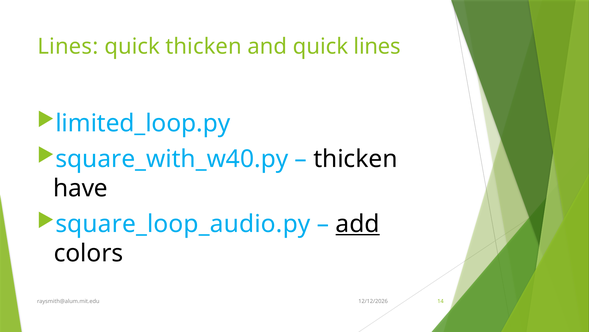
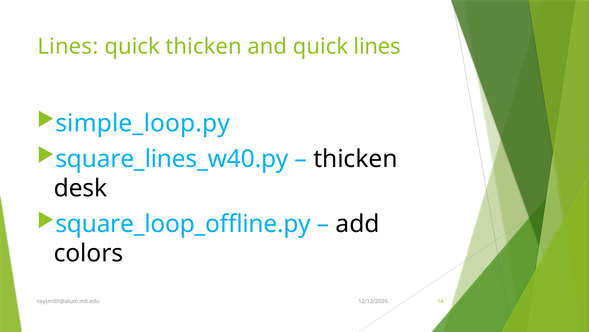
limited_loop.py: limited_loop.py -> simple_loop.py
square_with_w40.py: square_with_w40.py -> square_lines_w40.py
have: have -> desk
square_loop_audio.py: square_loop_audio.py -> square_loop_offline.py
add underline: present -> none
